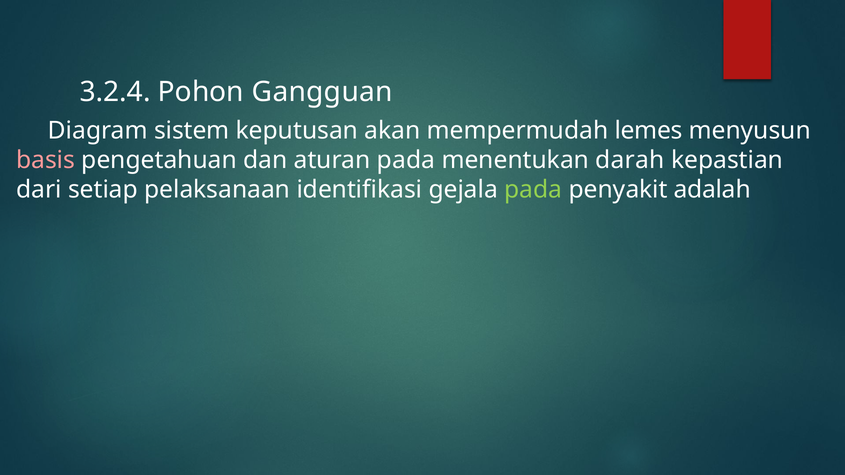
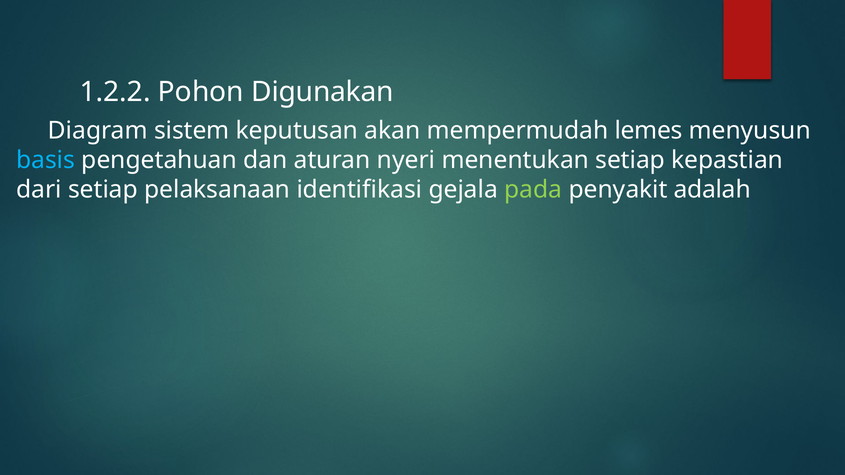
3.2.4: 3.2.4 -> 1.2.2
Gangguan: Gangguan -> Digunakan
basis colour: pink -> light blue
aturan pada: pada -> nyeri
menentukan darah: darah -> setiap
